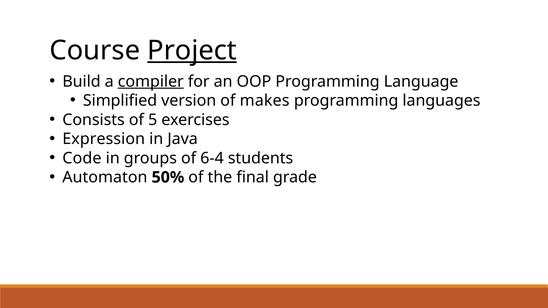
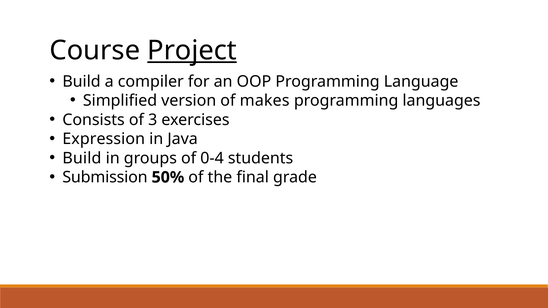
compiler underline: present -> none
5: 5 -> 3
Code at (82, 158): Code -> Build
6-4: 6-4 -> 0-4
Automaton: Automaton -> Submission
